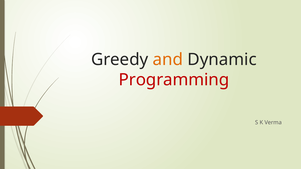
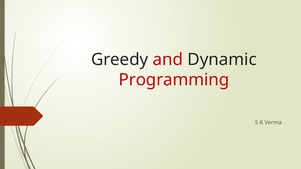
and colour: orange -> red
